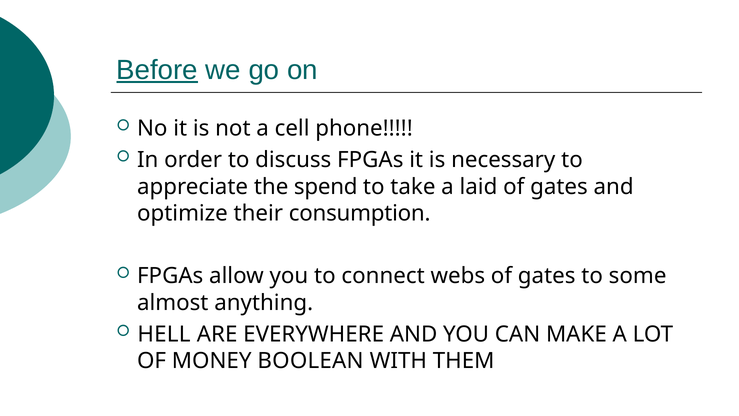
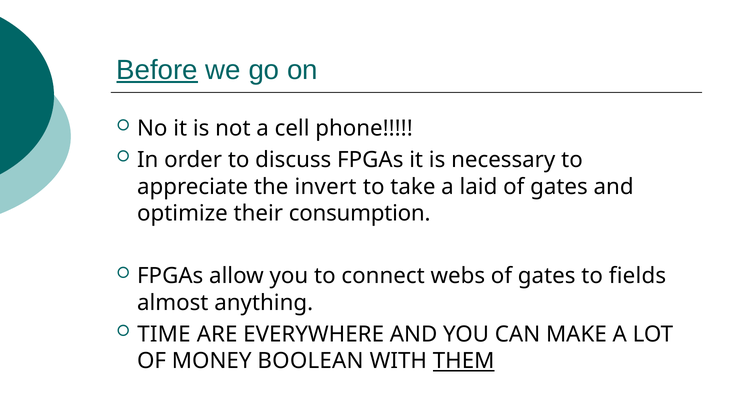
spend: spend -> invert
some: some -> fields
HELL: HELL -> TIME
THEM underline: none -> present
